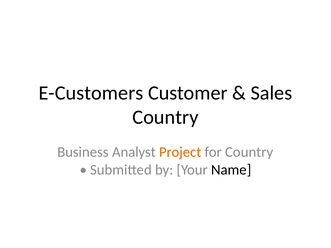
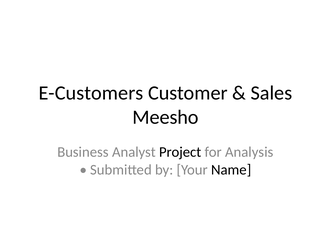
Country at (165, 117): Country -> Meesho
Project colour: orange -> black
for Country: Country -> Analysis
